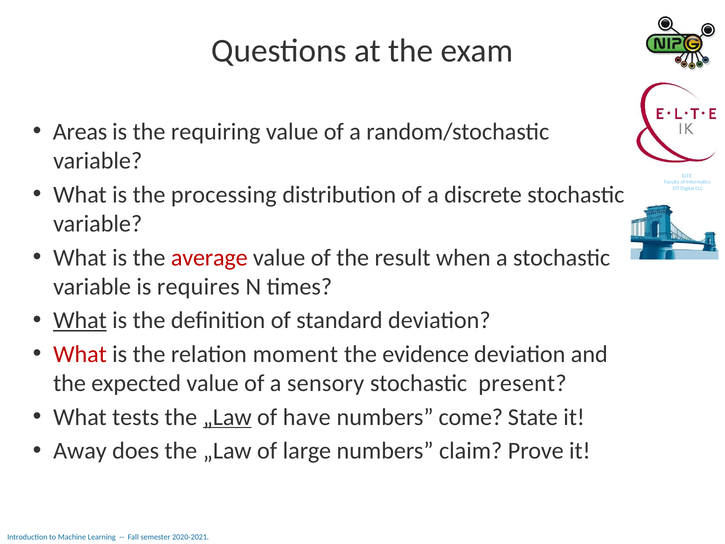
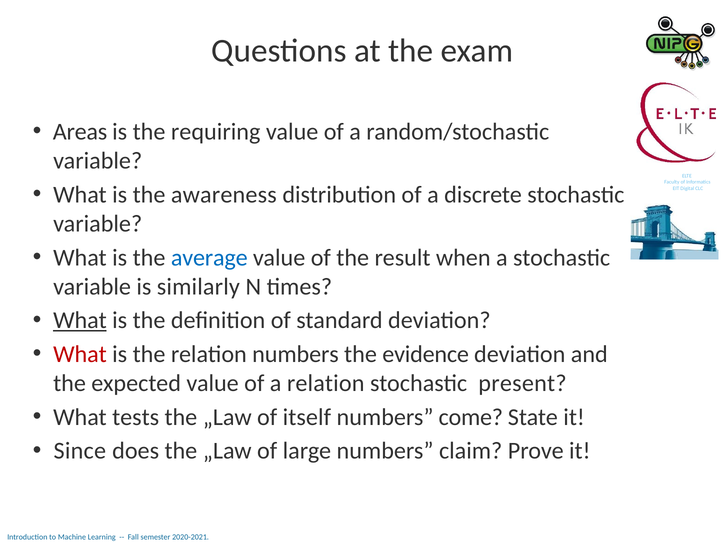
processing: processing -> awareness
average colour: red -> blue
requires: requires -> similarly
relation moment: moment -> numbers
a sensory: sensory -> relation
„Law at (227, 417) underline: present -> none
have: have -> itself
Away: Away -> Since
